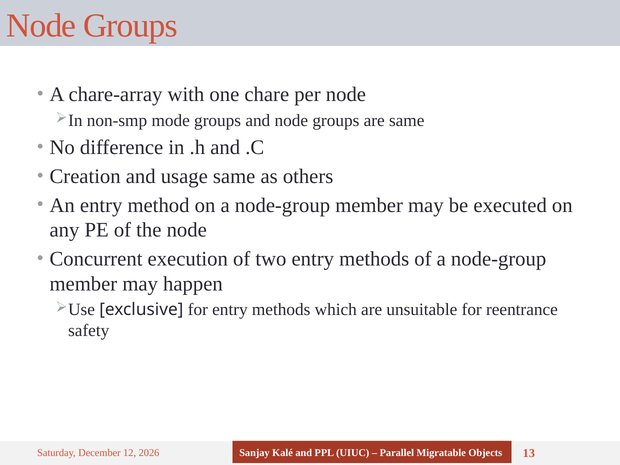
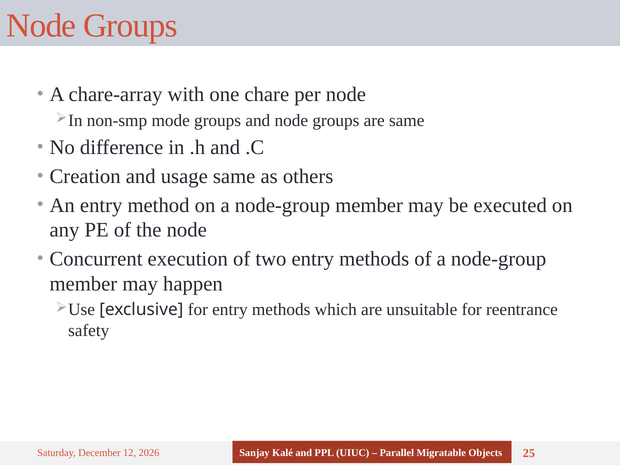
13: 13 -> 25
